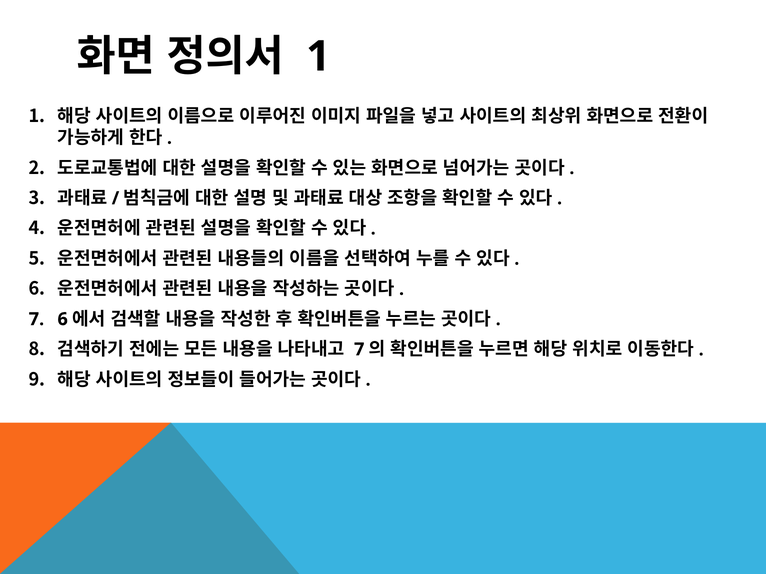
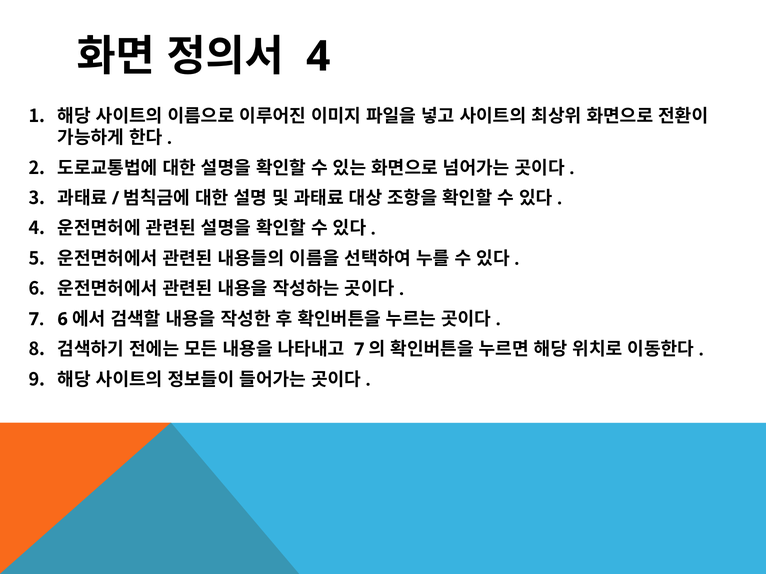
1 at (318, 57): 1 -> 4
